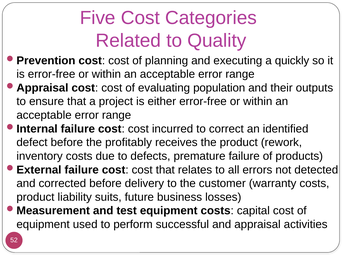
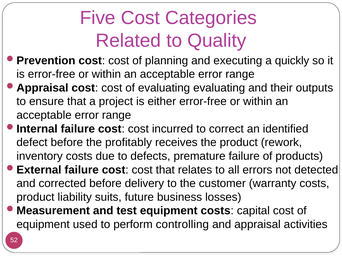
evaluating population: population -> evaluating
successful: successful -> controlling
